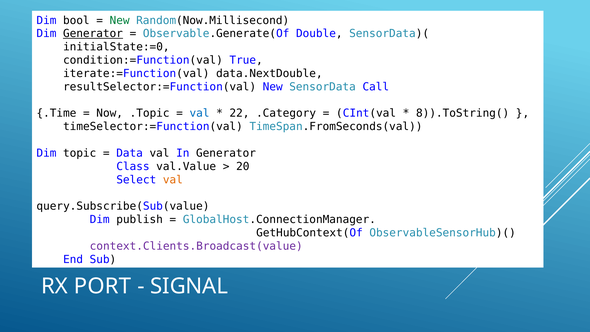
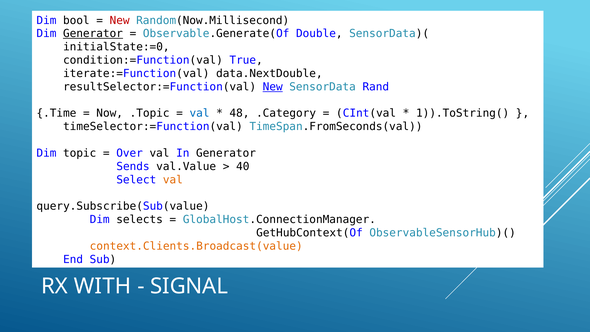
New at (120, 20) colour: green -> red
New at (273, 87) underline: none -> present
Call: Call -> Rand
22: 22 -> 48
8)).ToString(: 8)).ToString( -> 1)).ToString(
Data: Data -> Over
Class: Class -> Sends
20: 20 -> 40
publish: publish -> selects
context.Clients.Broadcast(value colour: purple -> orange
PORT: PORT -> WITH
